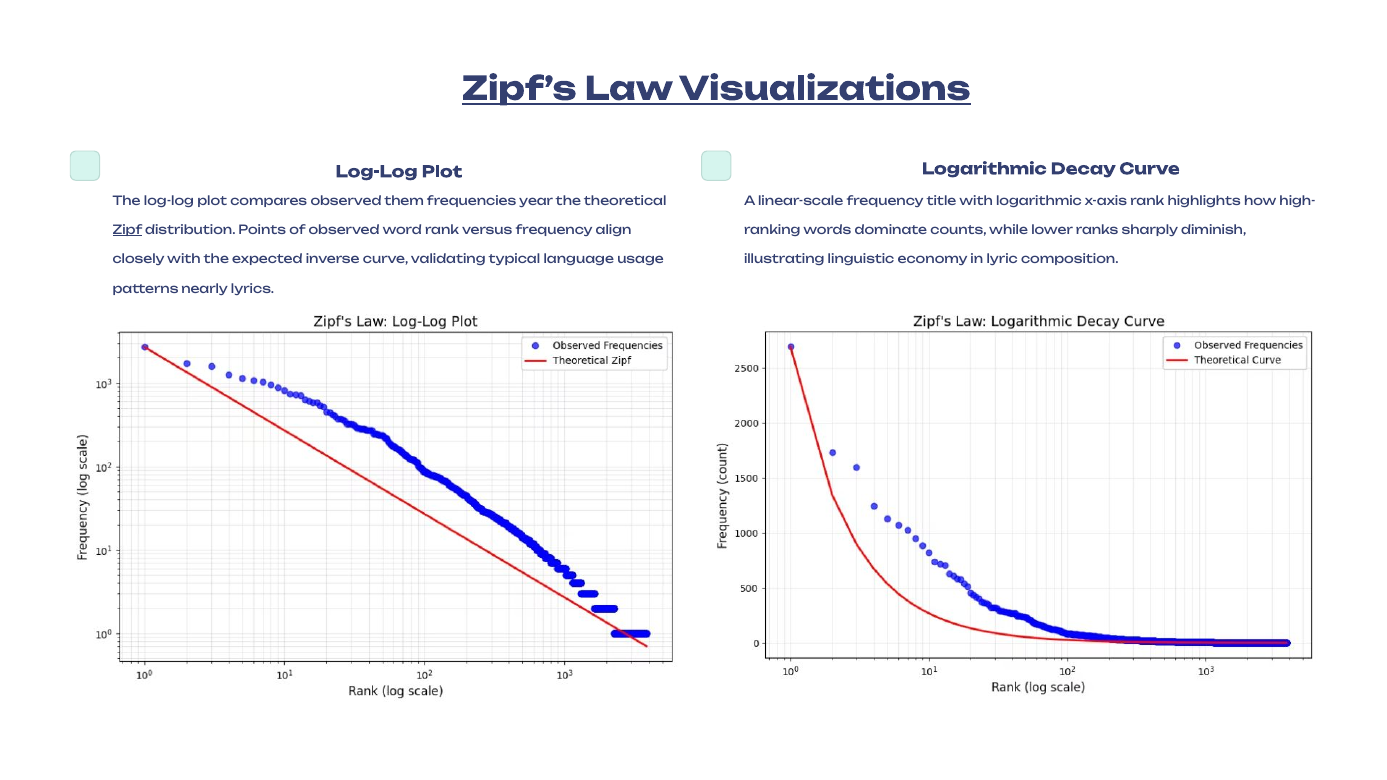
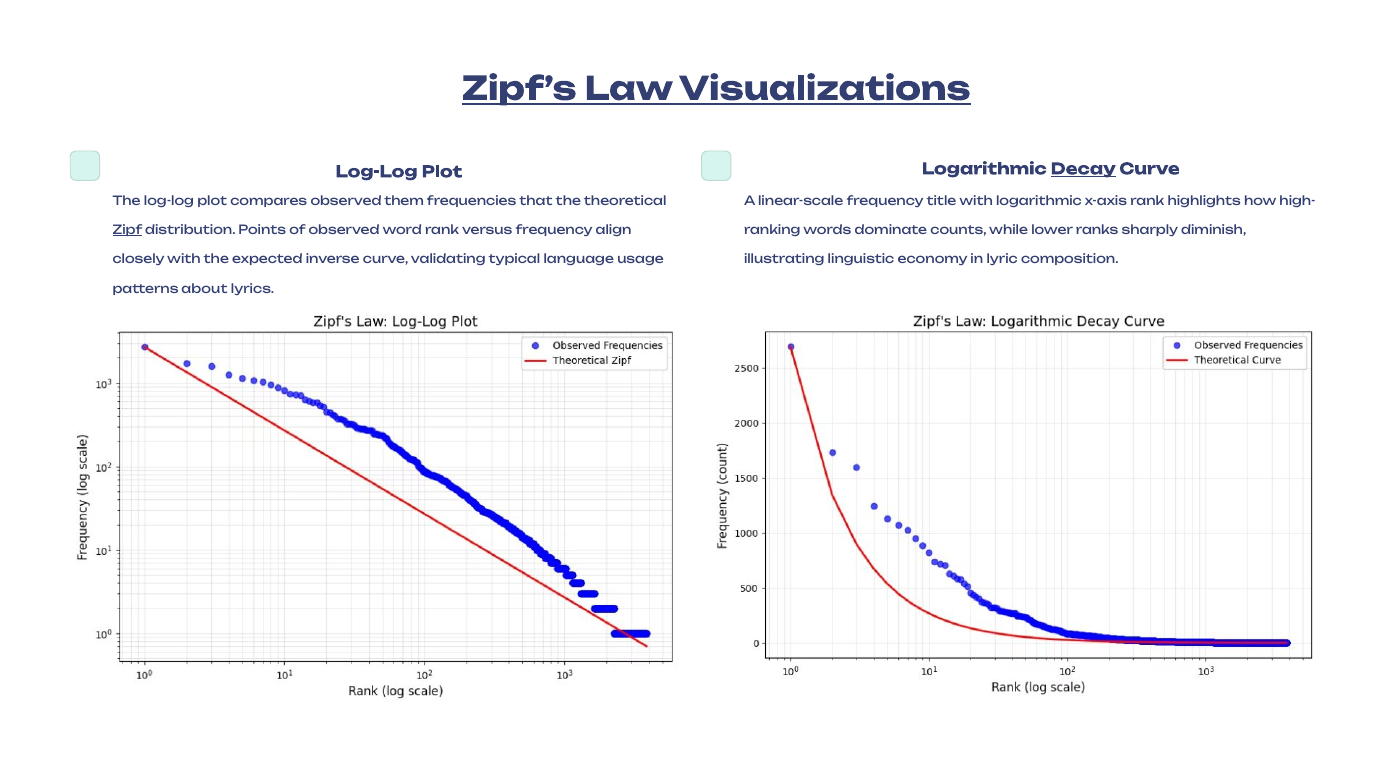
Decay underline: none -> present
year: year -> that
nearly: nearly -> about
